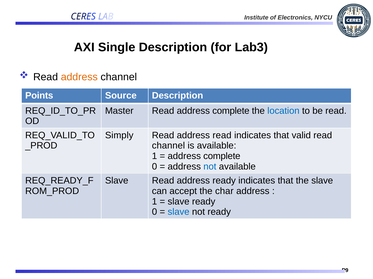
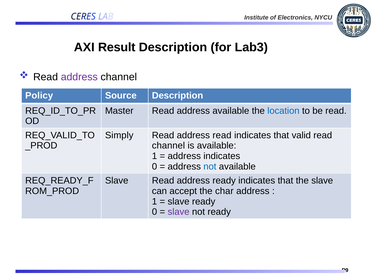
Single: Single -> Result
address at (79, 77) colour: orange -> purple
Points: Points -> Policy
Read address complete: complete -> available
complete at (222, 156): complete -> indicates
slave at (179, 212) colour: blue -> purple
